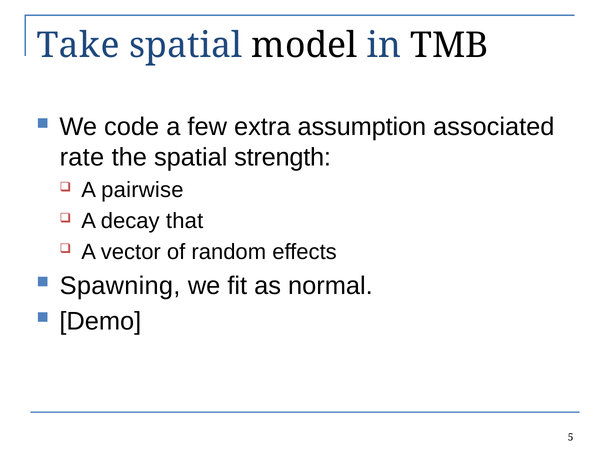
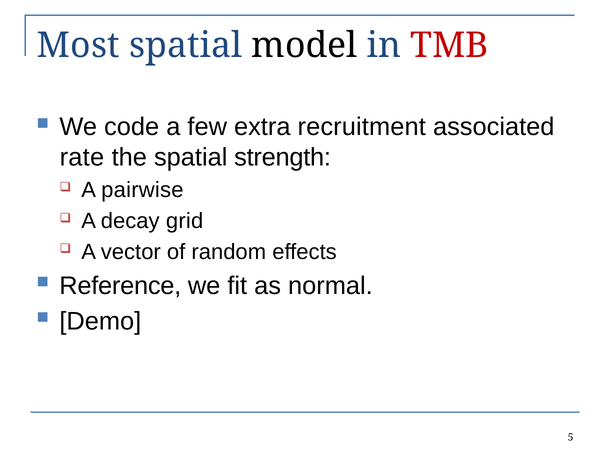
Take: Take -> Most
TMB colour: black -> red
assumption: assumption -> recruitment
that: that -> grid
Spawning: Spawning -> Reference
